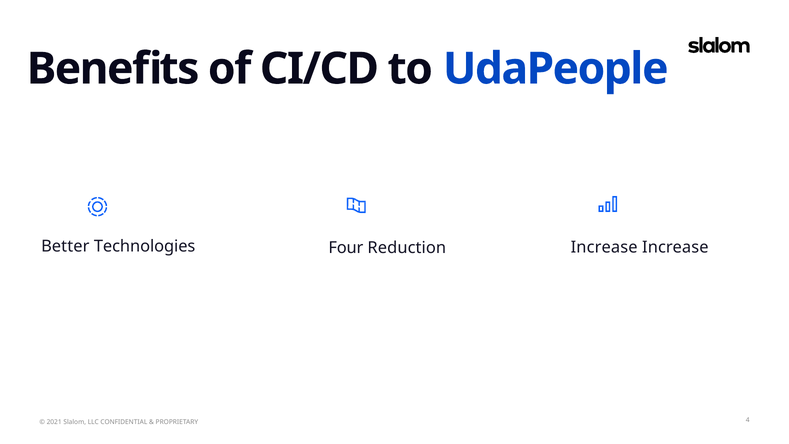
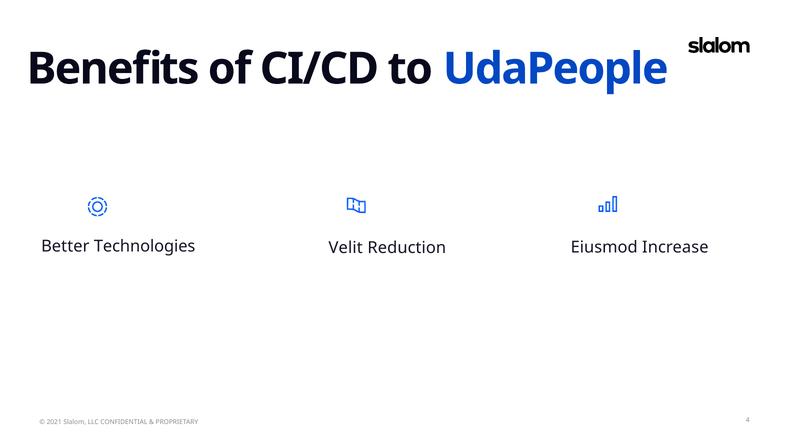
Four: Four -> Velit
Reduction Increase: Increase -> Eiusmod
